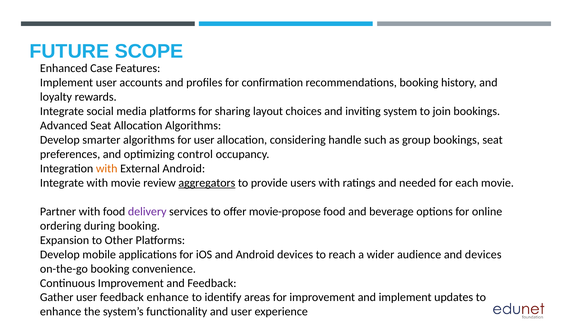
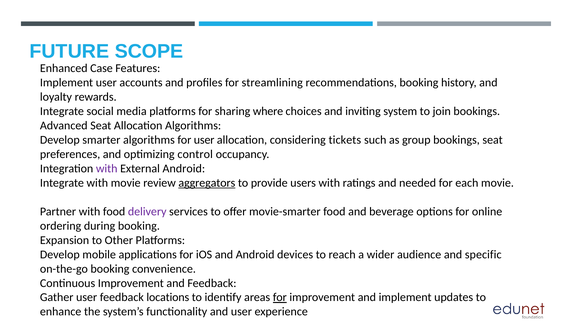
confirmation: confirmation -> streamlining
layout: layout -> where
handle: handle -> tickets
with at (107, 168) colour: orange -> purple
movie-propose: movie-propose -> movie-smarter
and devices: devices -> specific
feedback enhance: enhance -> locations
for at (280, 297) underline: none -> present
